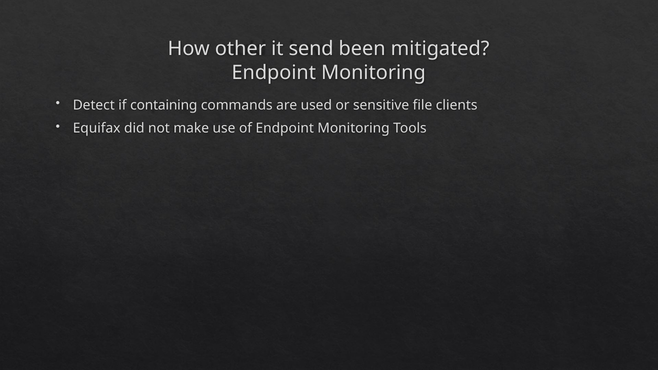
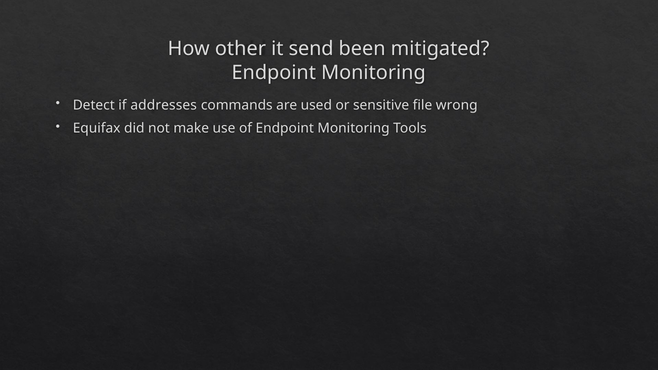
containing: containing -> addresses
clients: clients -> wrong
